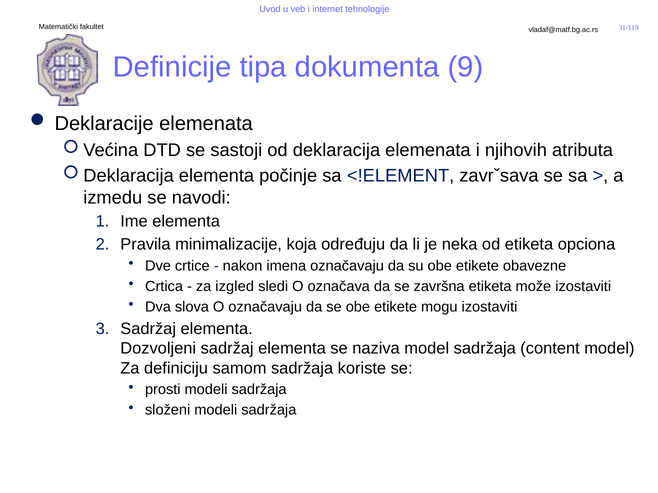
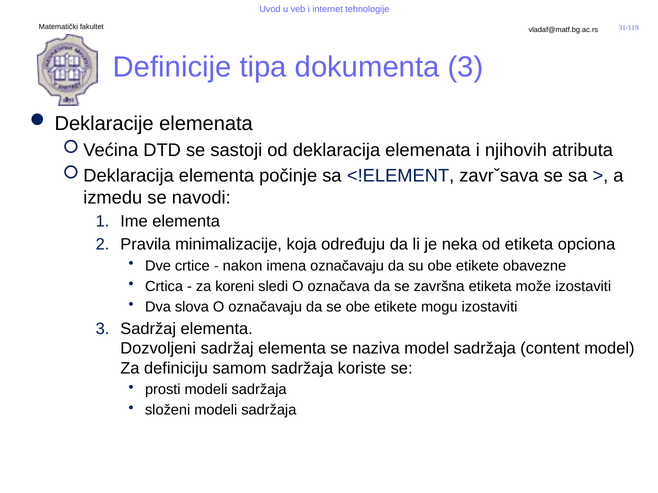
dokumenta 9: 9 -> 3
izgled: izgled -> koreni
